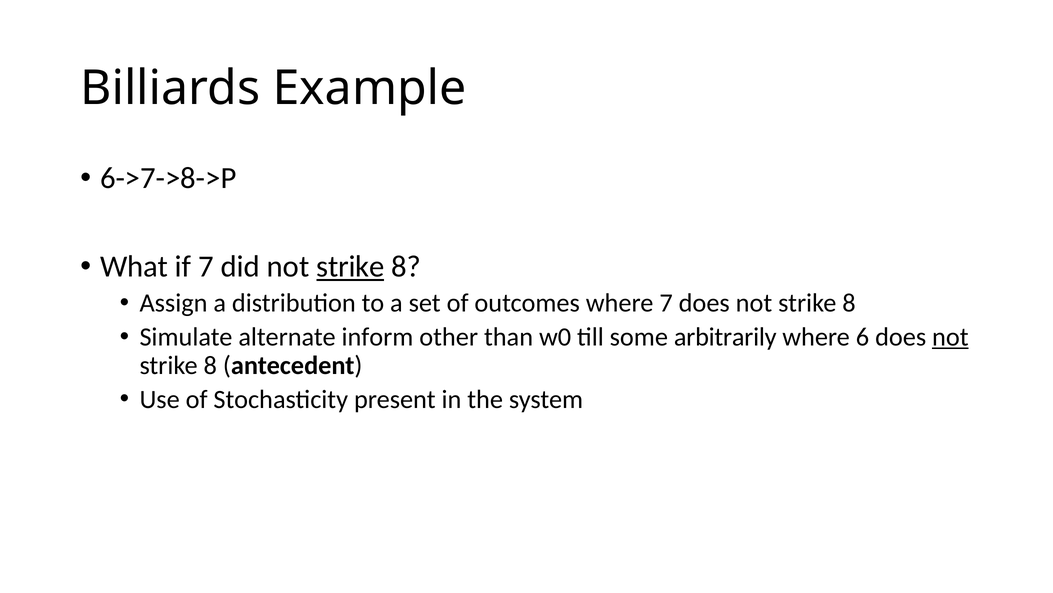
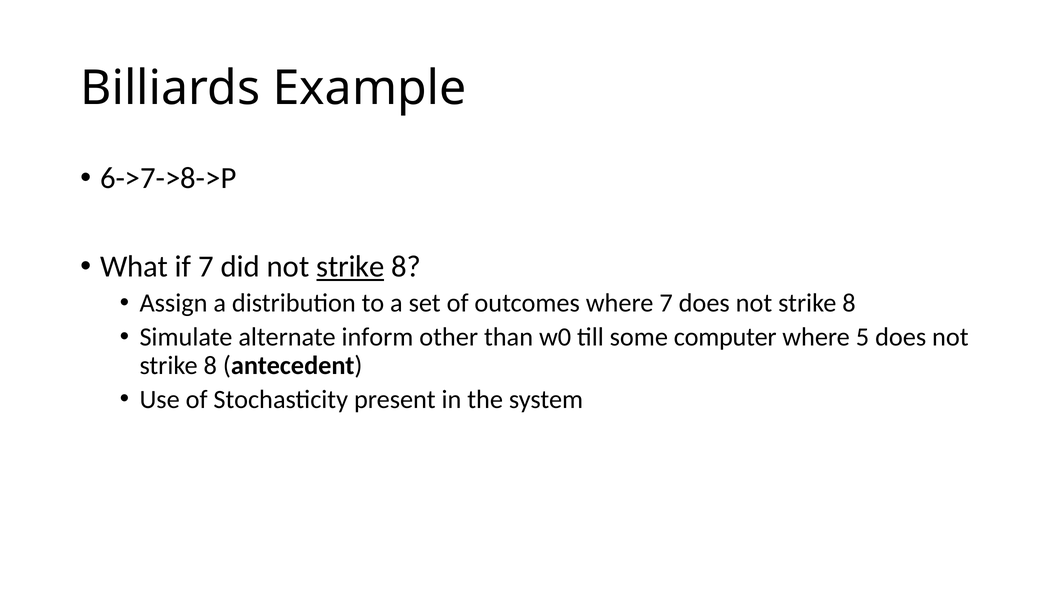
arbitrarily: arbitrarily -> computer
6: 6 -> 5
not at (950, 337) underline: present -> none
